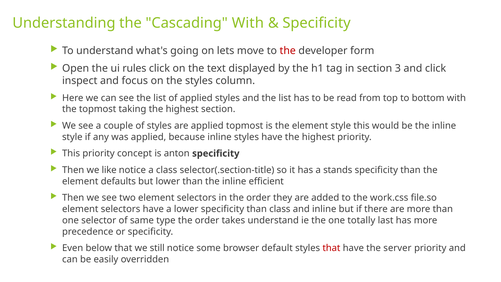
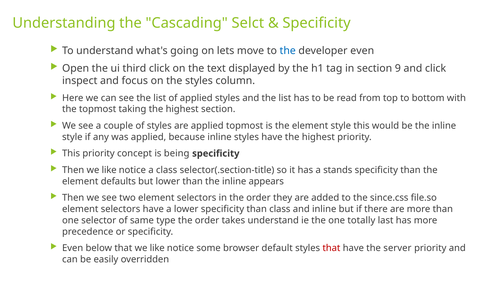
Cascading With: With -> Selct
the at (288, 51) colour: red -> blue
developer form: form -> even
rules: rules -> third
3: 3 -> 9
anton: anton -> being
efficient: efficient -> appears
work.css: work.css -> since.css
that we still: still -> like
